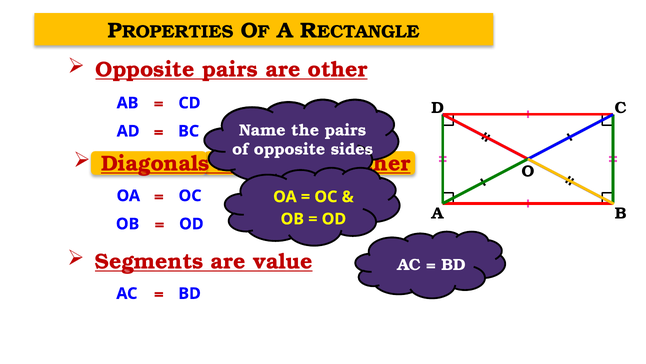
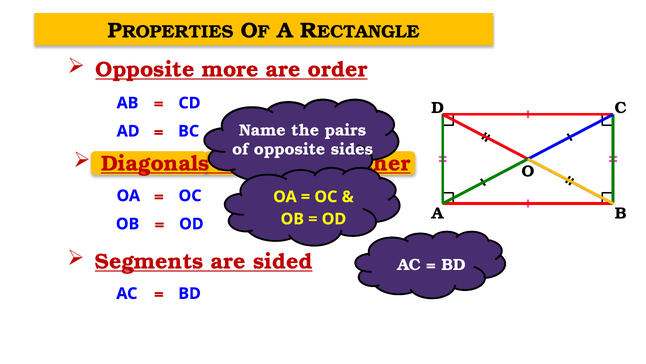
Opposite pairs: pairs -> more
are other: other -> order
value: value -> sided
